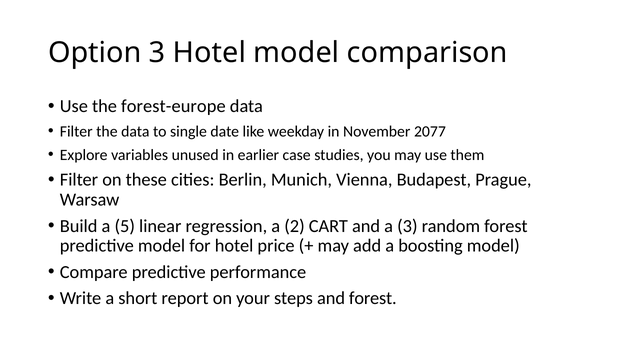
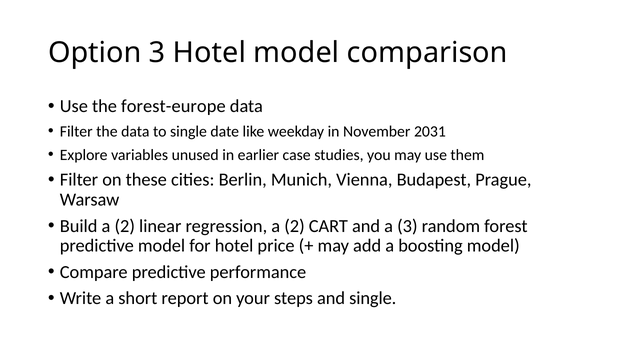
2077: 2077 -> 2031
Build a 5: 5 -> 2
and forest: forest -> single
